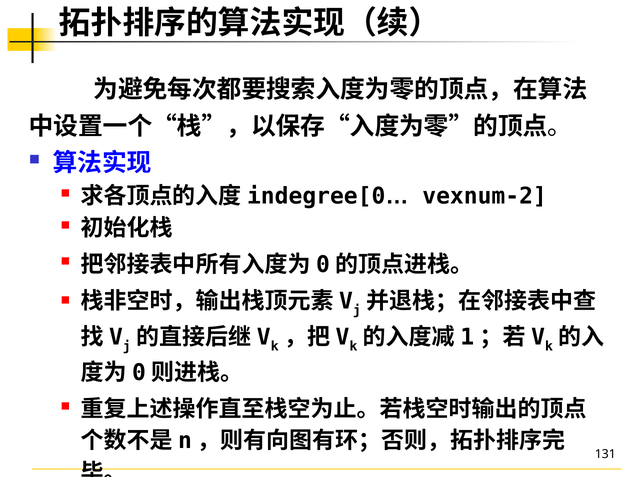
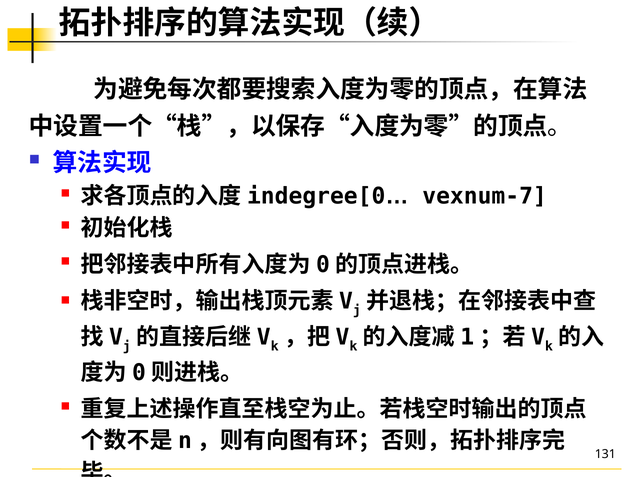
vexnum-2: vexnum-2 -> vexnum-7
